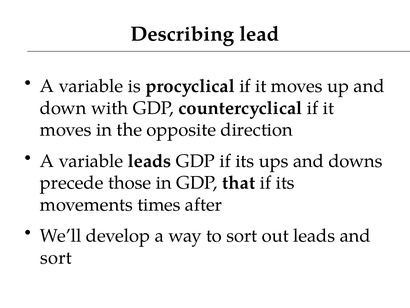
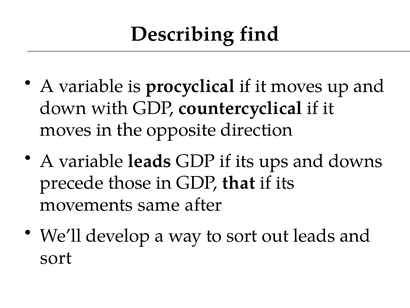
lead: lead -> find
times: times -> same
